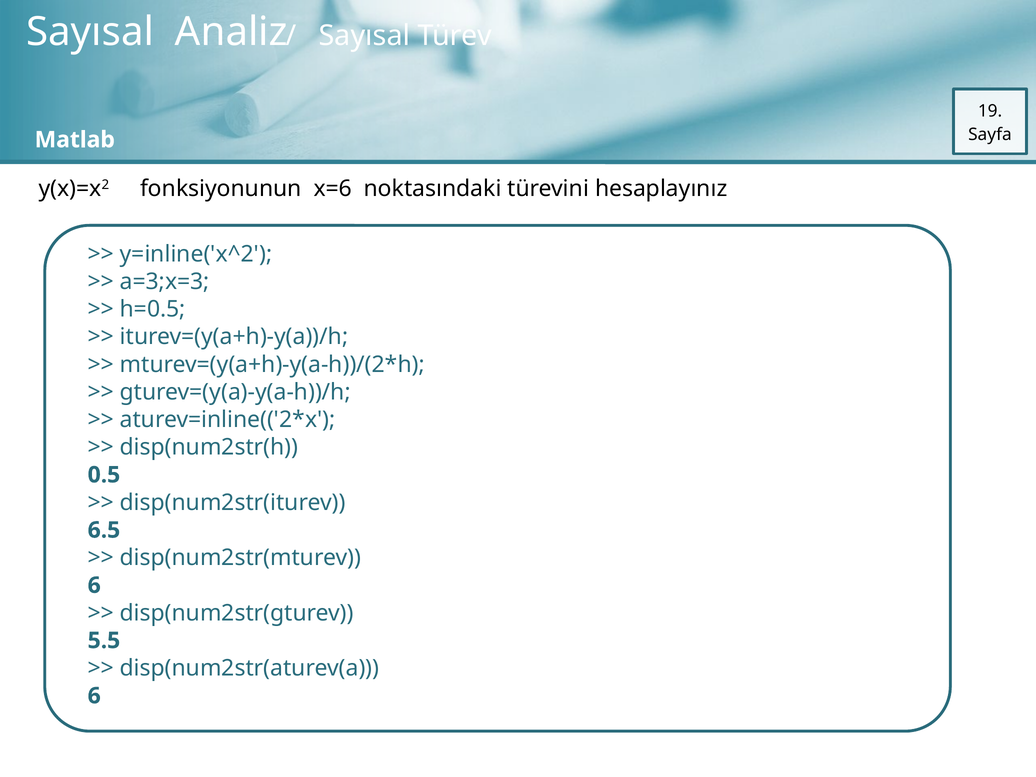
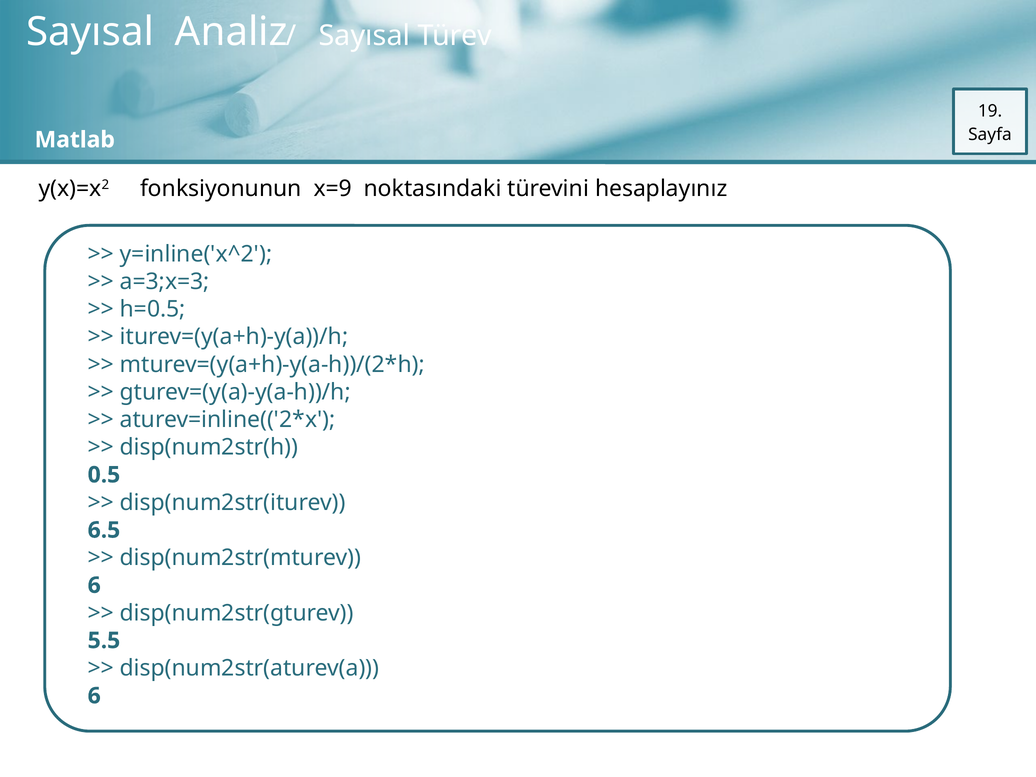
x=6: x=6 -> x=9
